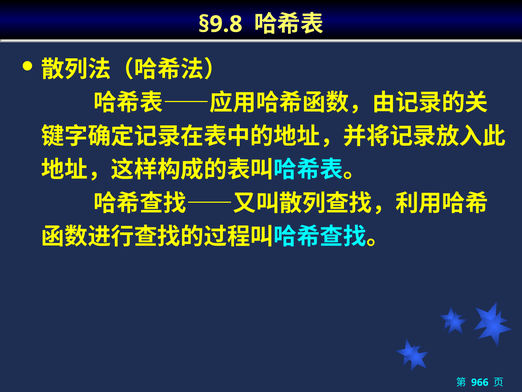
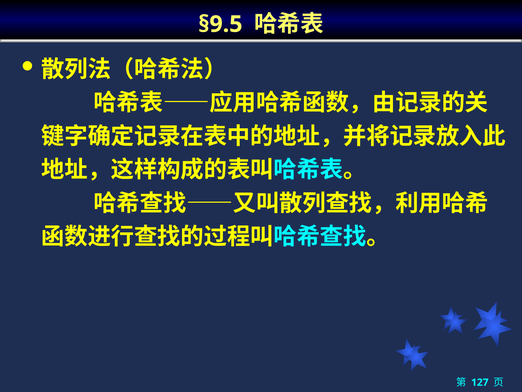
§9.8: §9.8 -> §9.5
966: 966 -> 127
